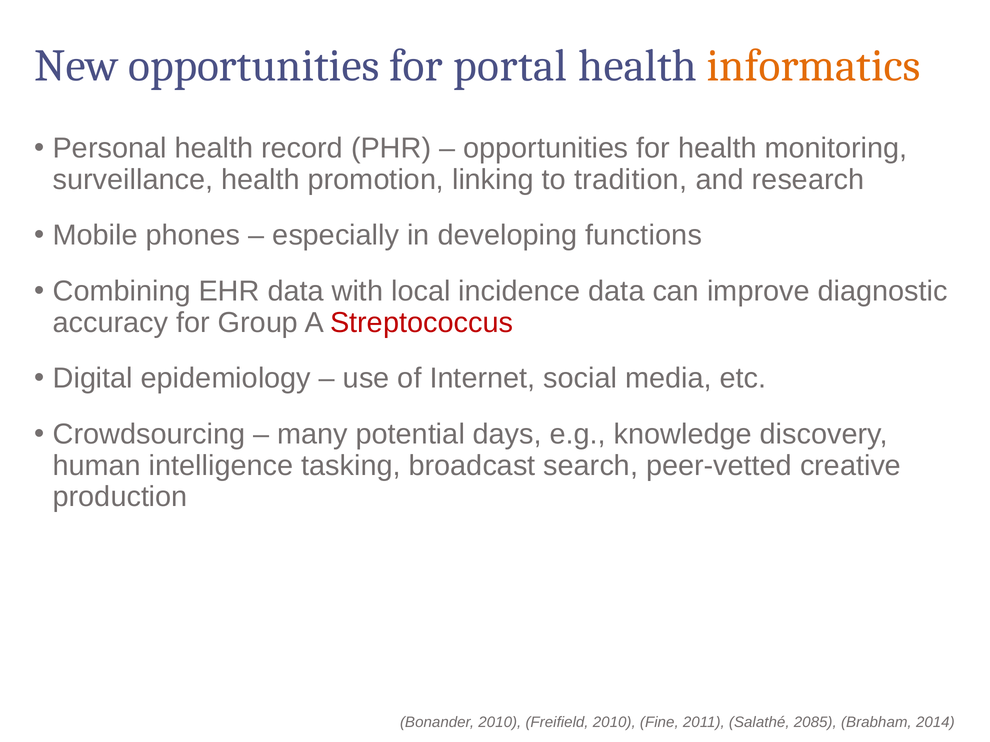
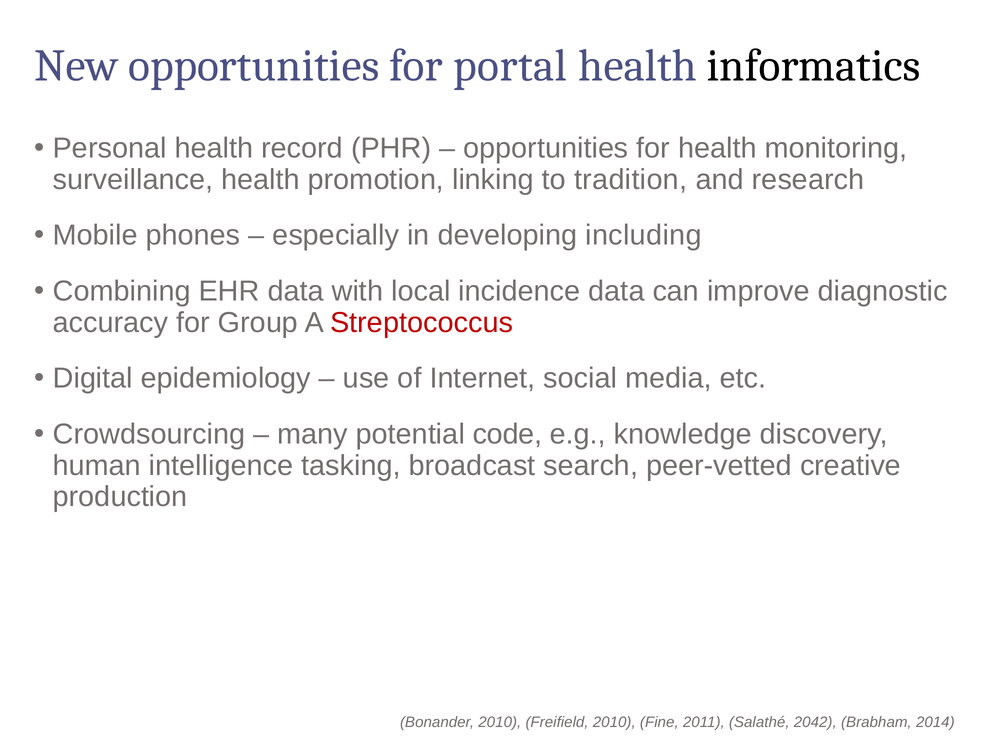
informatics colour: orange -> black
functions: functions -> including
days: days -> code
2085: 2085 -> 2042
